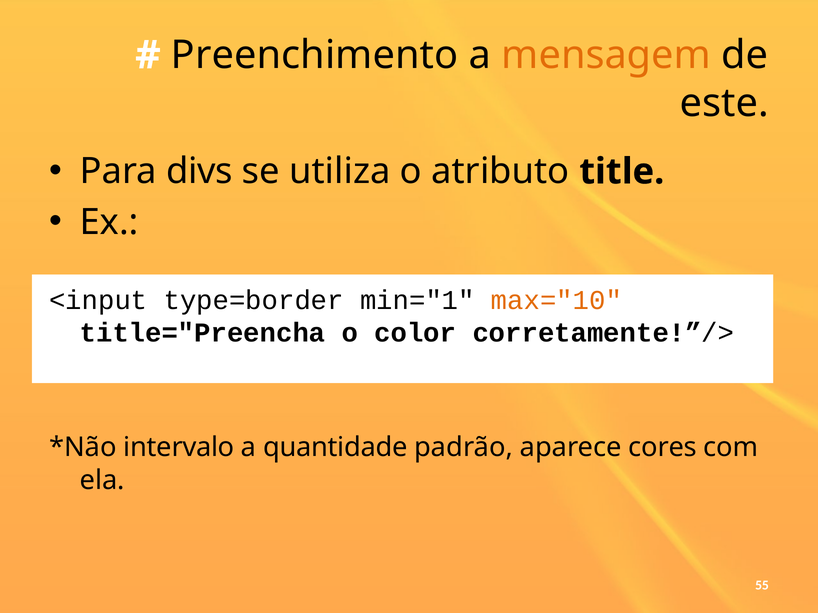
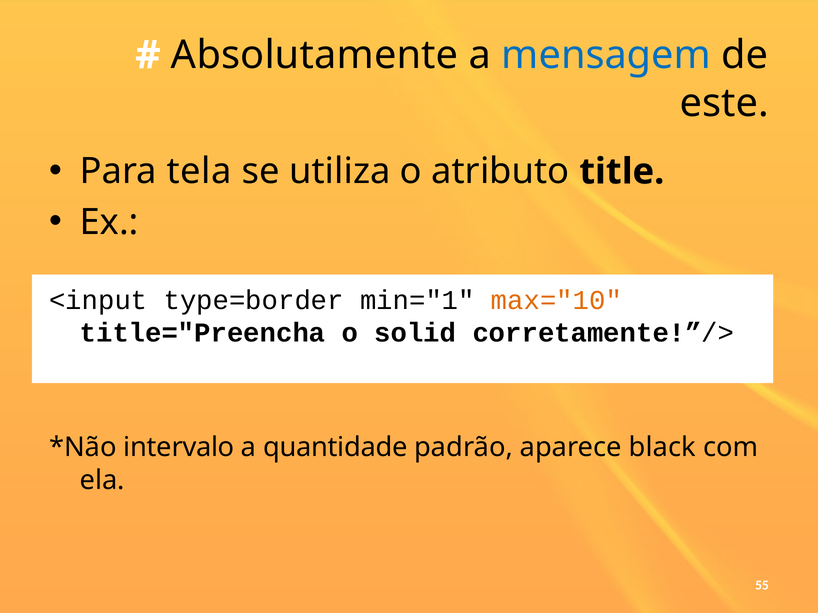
Preenchimento: Preenchimento -> Absolutamente
mensagem colour: orange -> blue
divs: divs -> tela
color: color -> solid
cores: cores -> black
